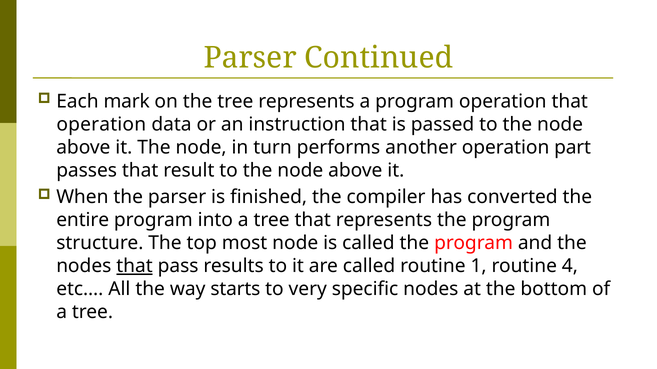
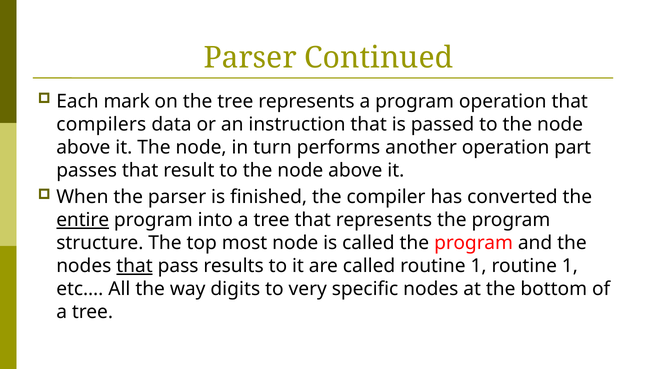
operation at (101, 125): operation -> compilers
entire underline: none -> present
1 routine 4: 4 -> 1
starts: starts -> digits
